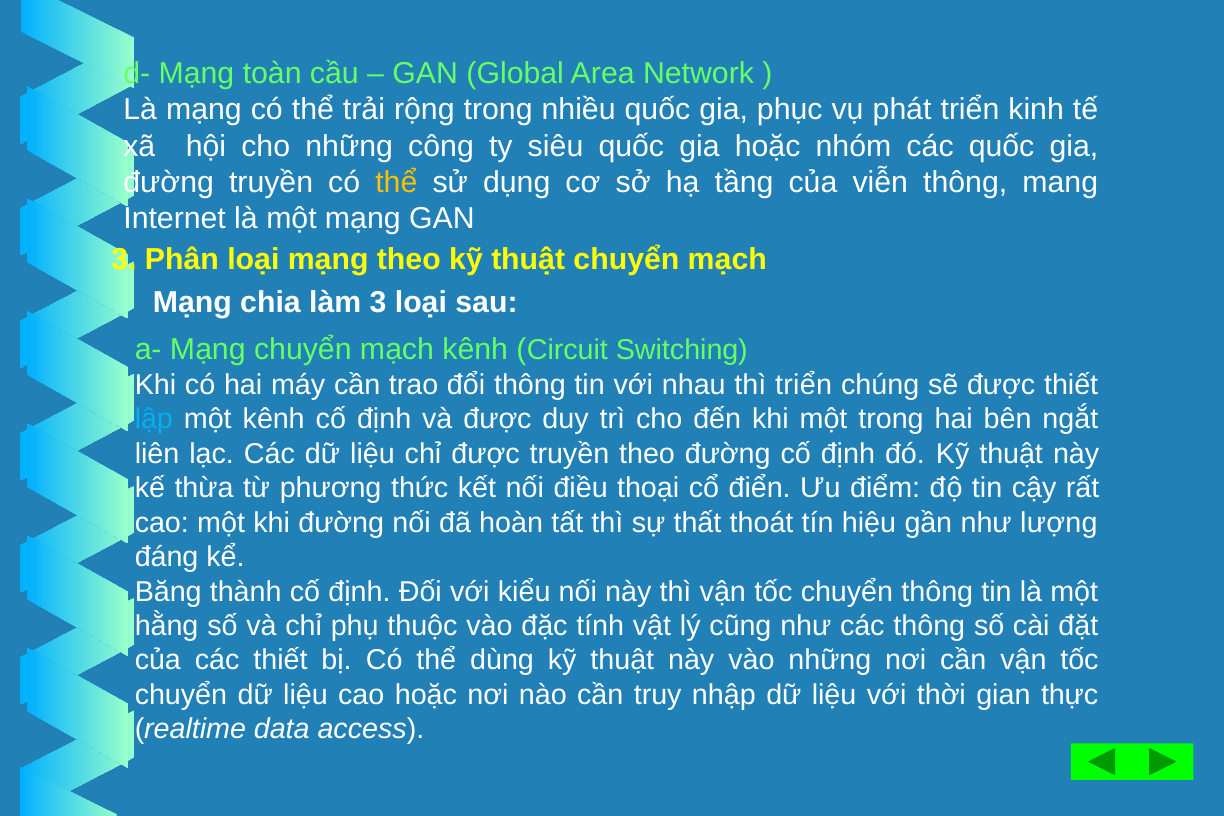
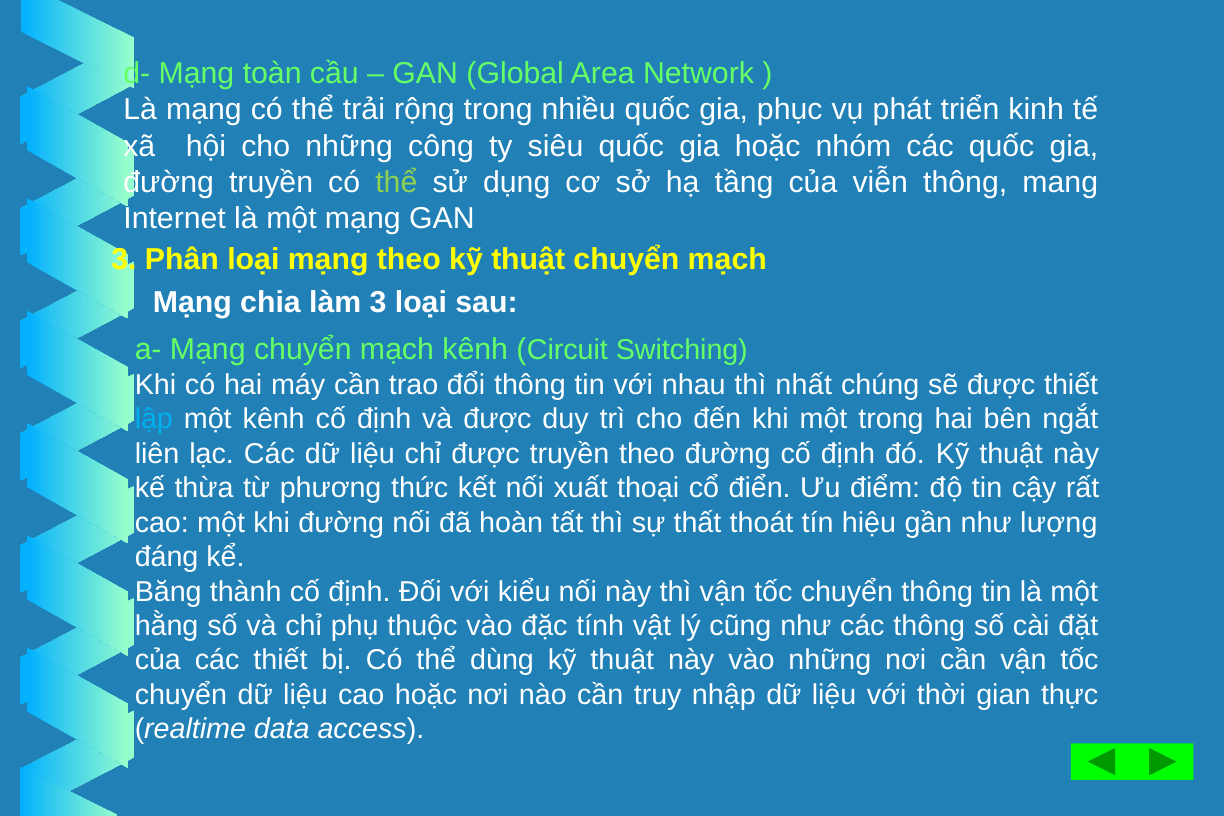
thể at (396, 183) colour: yellow -> light green
thì triển: triển -> nhất
điều: điều -> xuất
